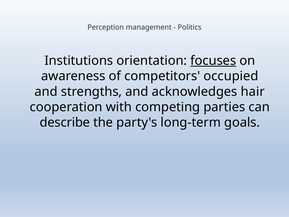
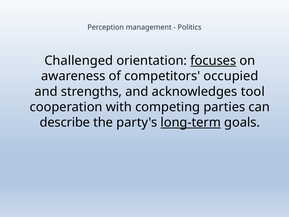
Institutions: Institutions -> Challenged
hair: hair -> tool
long-term underline: none -> present
